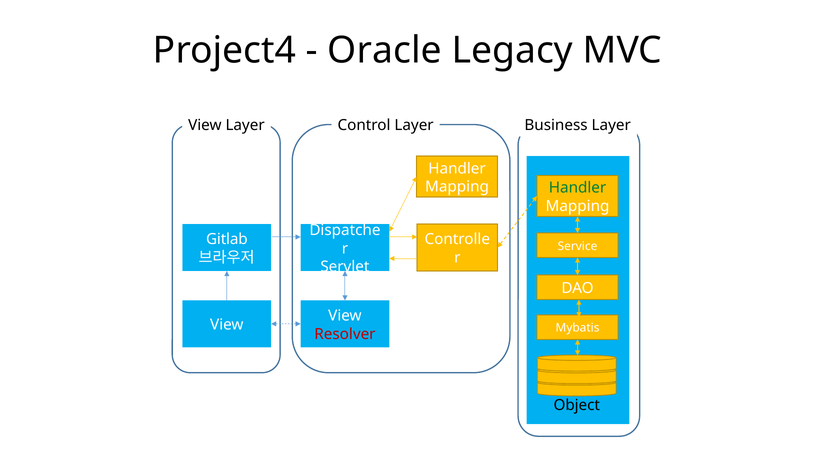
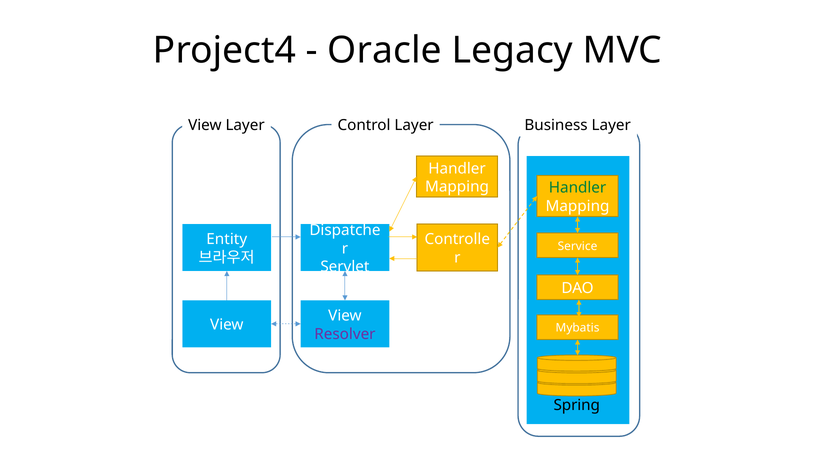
Gitlab: Gitlab -> Entity
Resolver colour: red -> purple
Object: Object -> Spring
